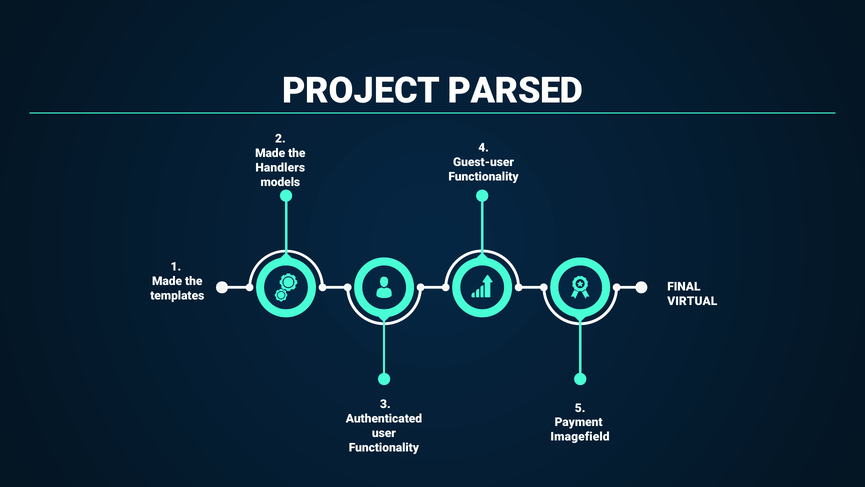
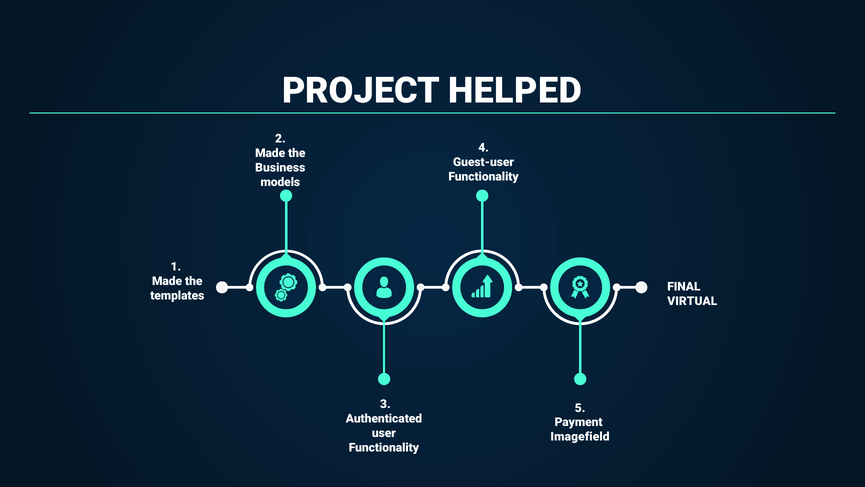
PARSED: PARSED -> HELPED
Handlers: Handlers -> Business
